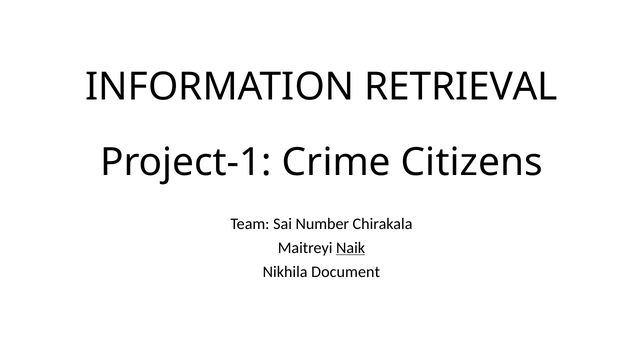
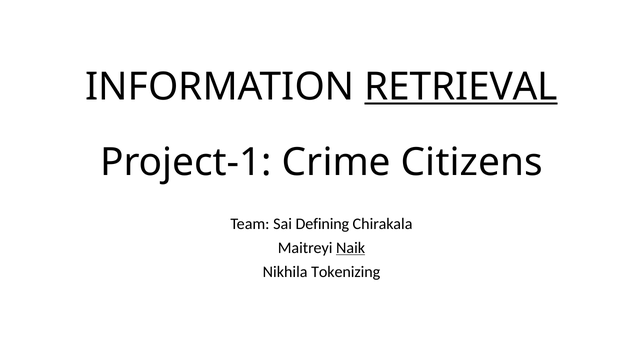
RETRIEVAL underline: none -> present
Number: Number -> Defining
Document: Document -> Tokenizing
